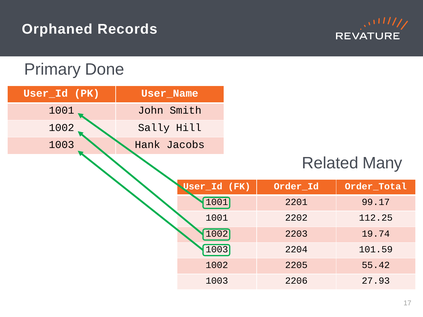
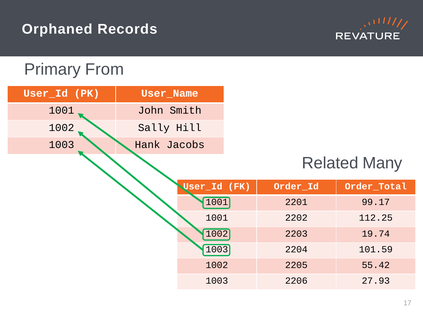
Done: Done -> From
